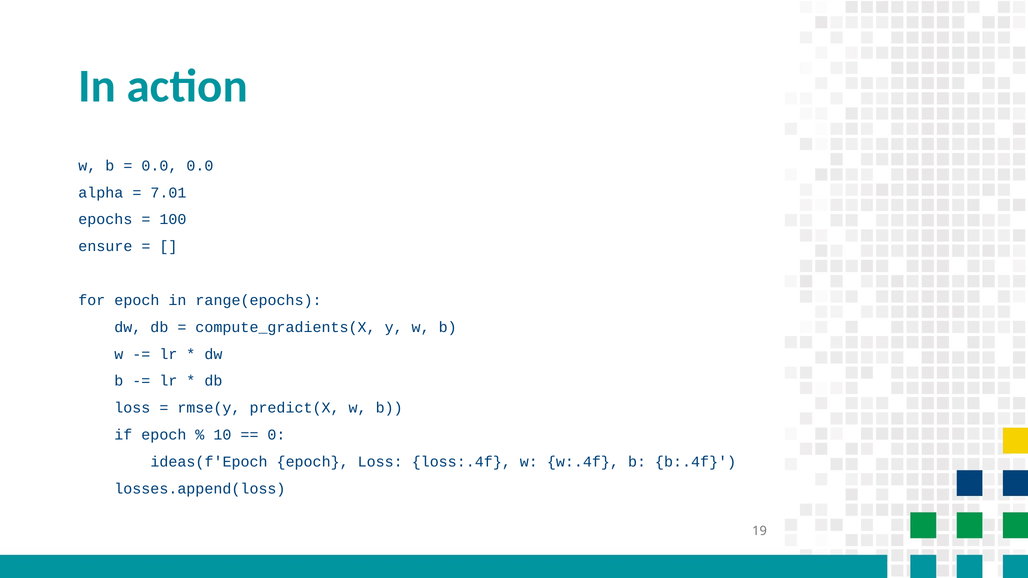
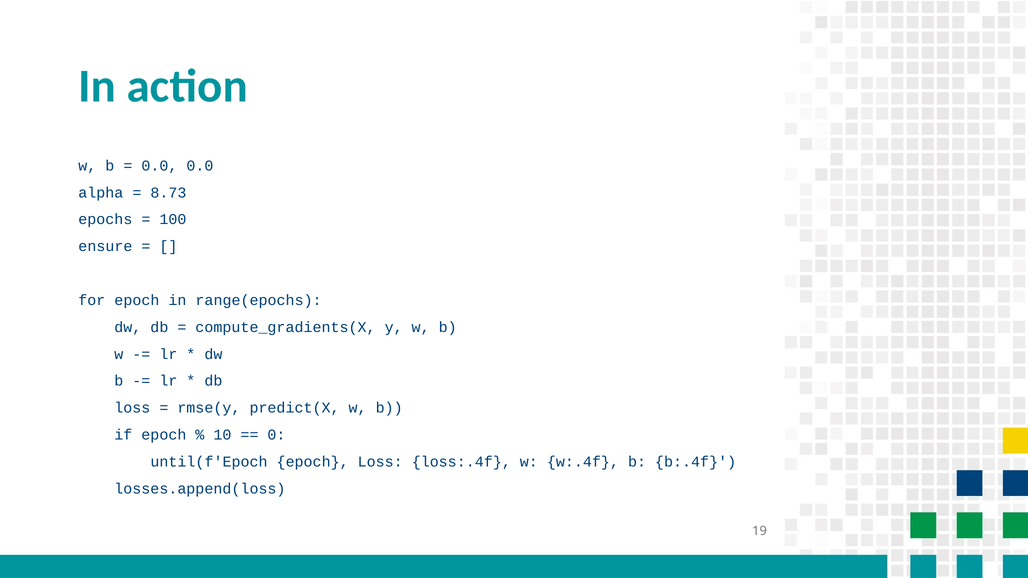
7.01: 7.01 -> 8.73
ideas(f'Epoch: ideas(f'Epoch -> until(f'Epoch
